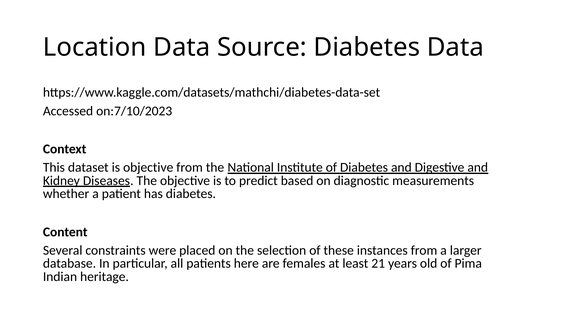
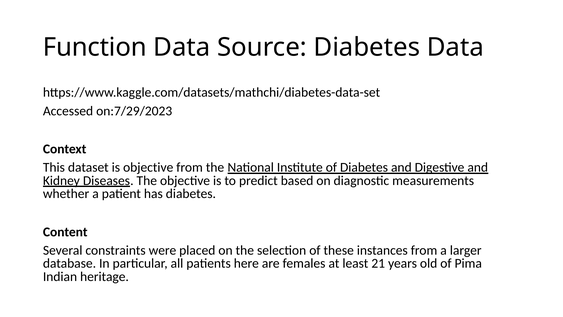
Location: Location -> Function
on:7/10/2023: on:7/10/2023 -> on:7/29/2023
